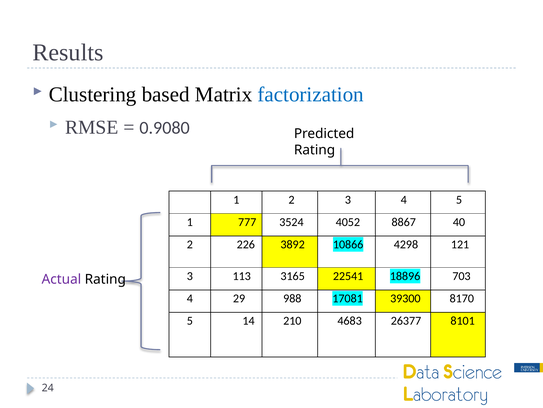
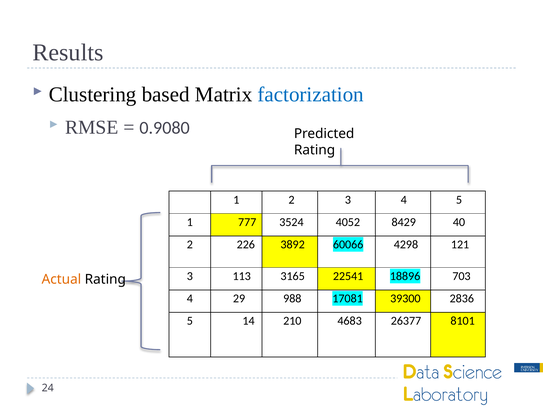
8867: 8867 -> 8429
10866: 10866 -> 60066
Actual colour: purple -> orange
8170: 8170 -> 2836
